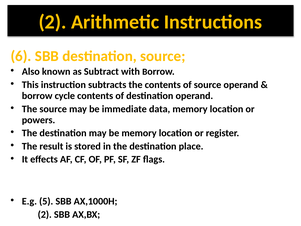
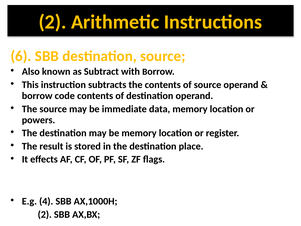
cycle: cycle -> code
5: 5 -> 4
